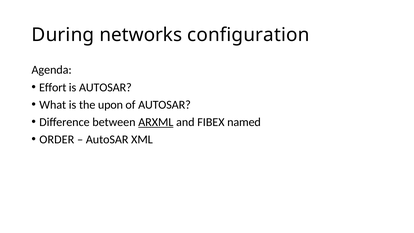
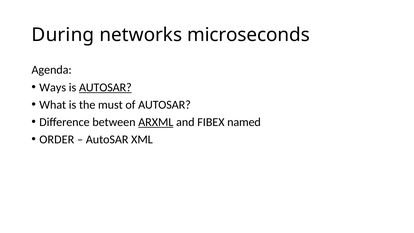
configuration: configuration -> microseconds
Effort: Effort -> Ways
AUTOSAR at (105, 87) underline: none -> present
upon: upon -> must
